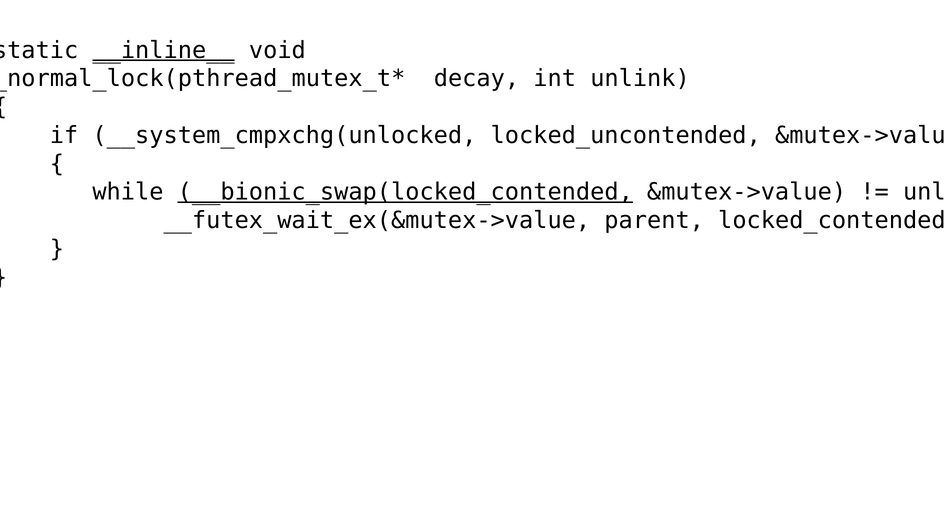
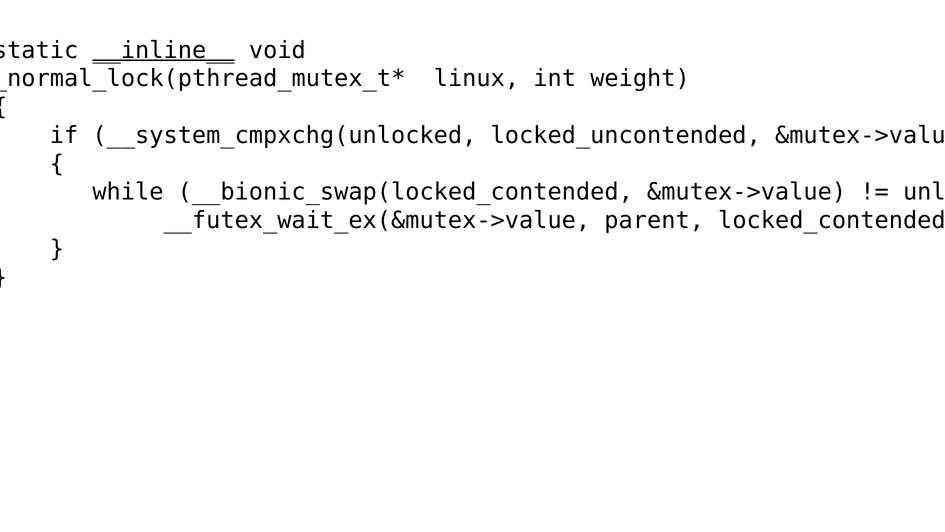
decay: decay -> linux
unlink: unlink -> weight
__bionic_swap(locked_contended underline: present -> none
